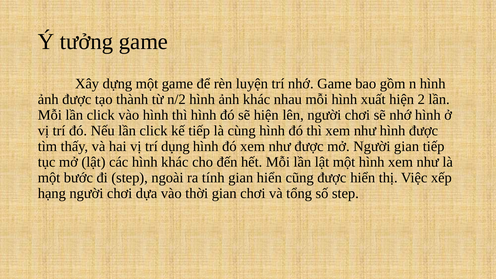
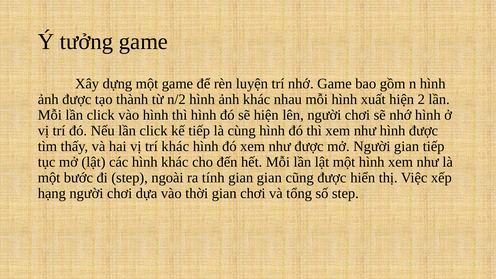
trí dụng: dụng -> khác
gian hiển: hiển -> gian
